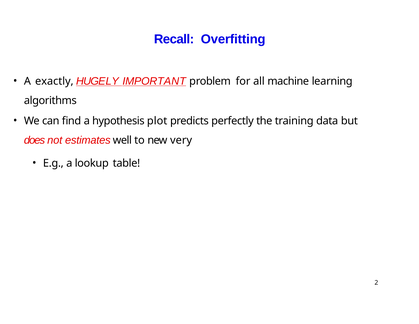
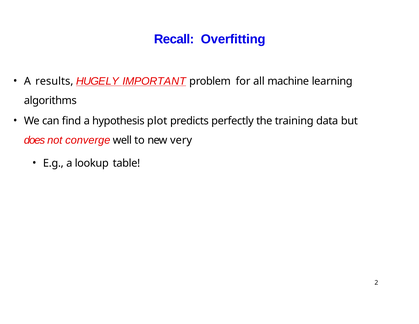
exactly: exactly -> results
estimates: estimates -> converge
